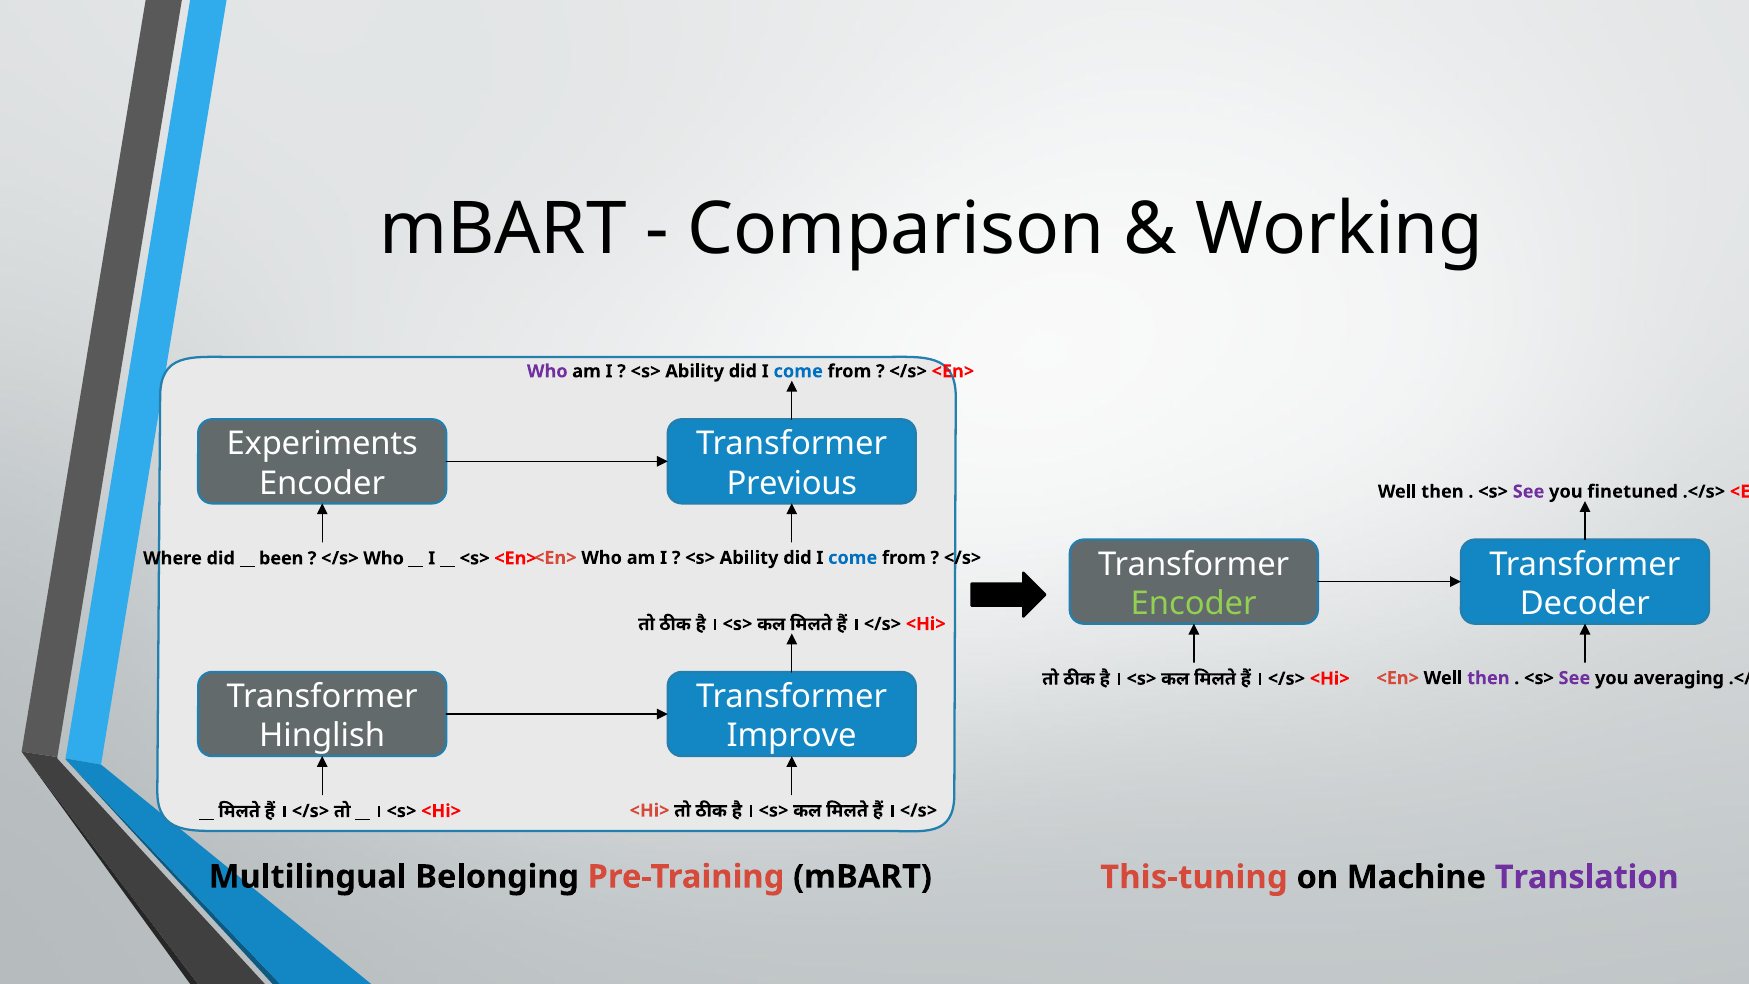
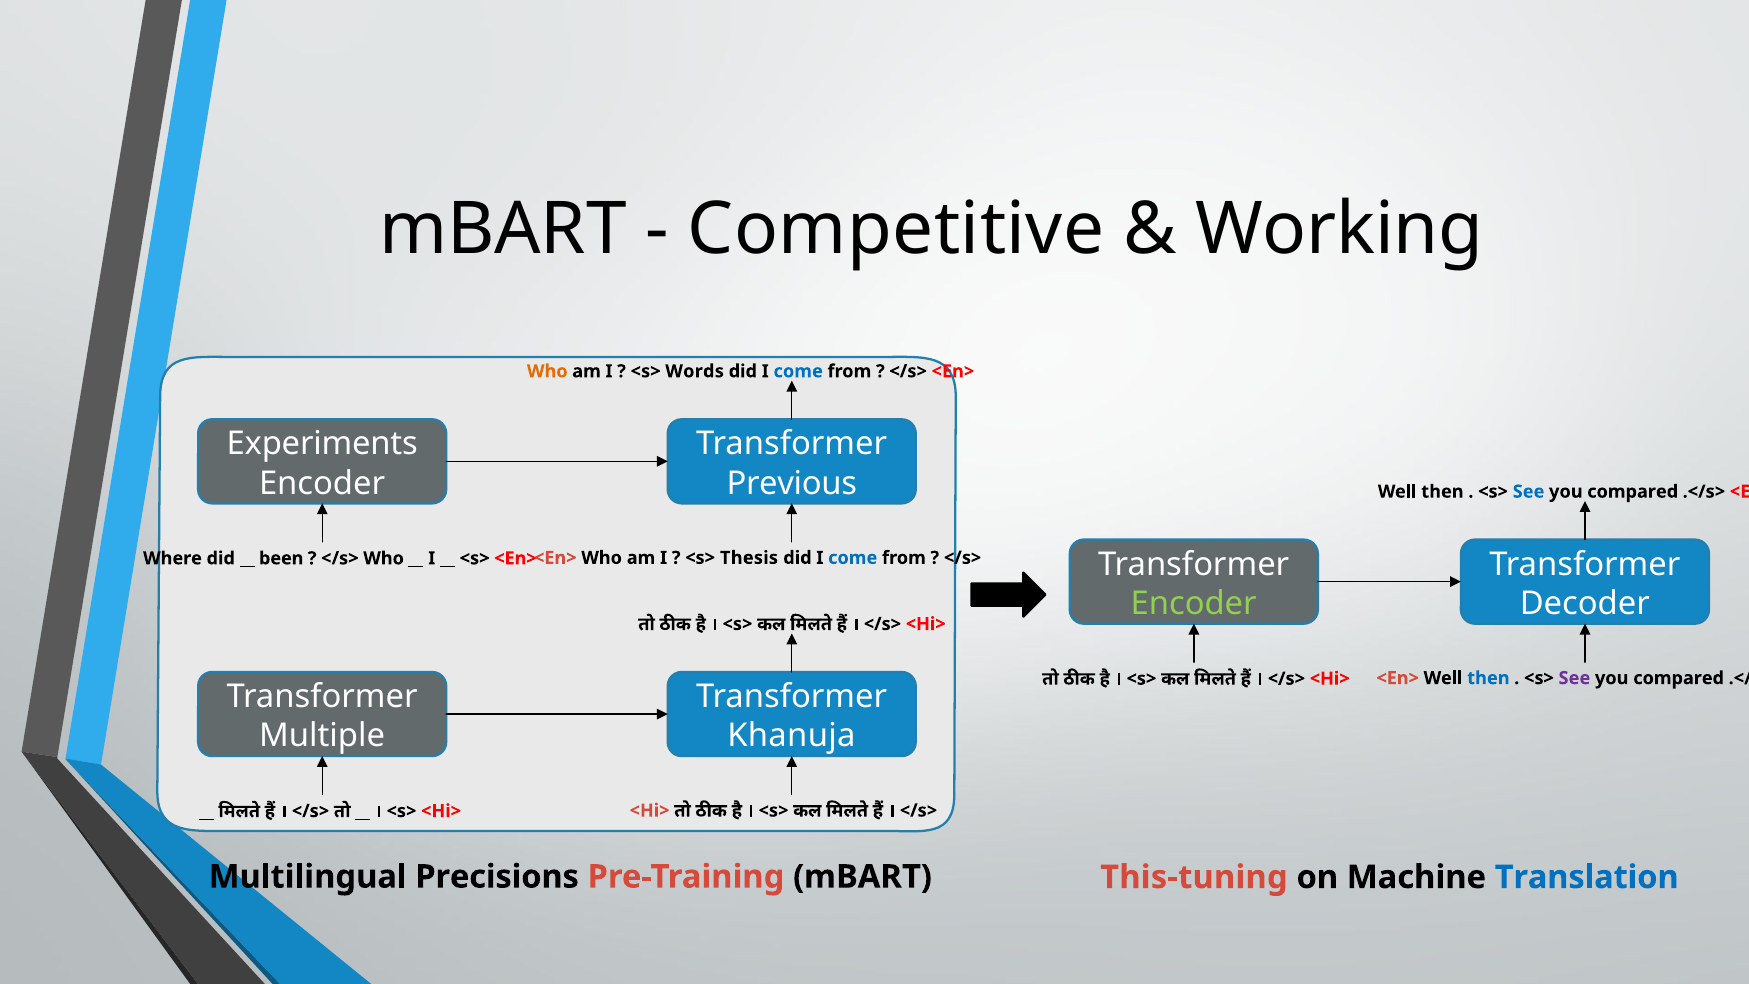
Comparison: Comparison -> Competitive
Who at (547, 371) colour: purple -> orange
Ability at (695, 371): Ability -> Words
See at (1529, 492) colour: purple -> blue
finetuned at (1633, 492): finetuned -> compared
Ability at (749, 558): Ability -> Thesis
then at (1488, 678) colour: purple -> blue
averaging at (1679, 678): averaging -> compared
Hinglish: Hinglish -> Multiple
Improve: Improve -> Khanuja
Belonging: Belonging -> Precisions
Translation colour: purple -> blue
